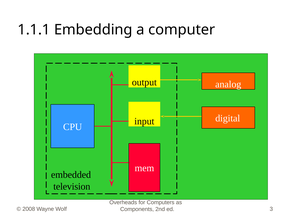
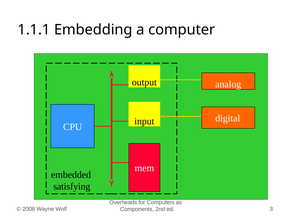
television: television -> satisfying
